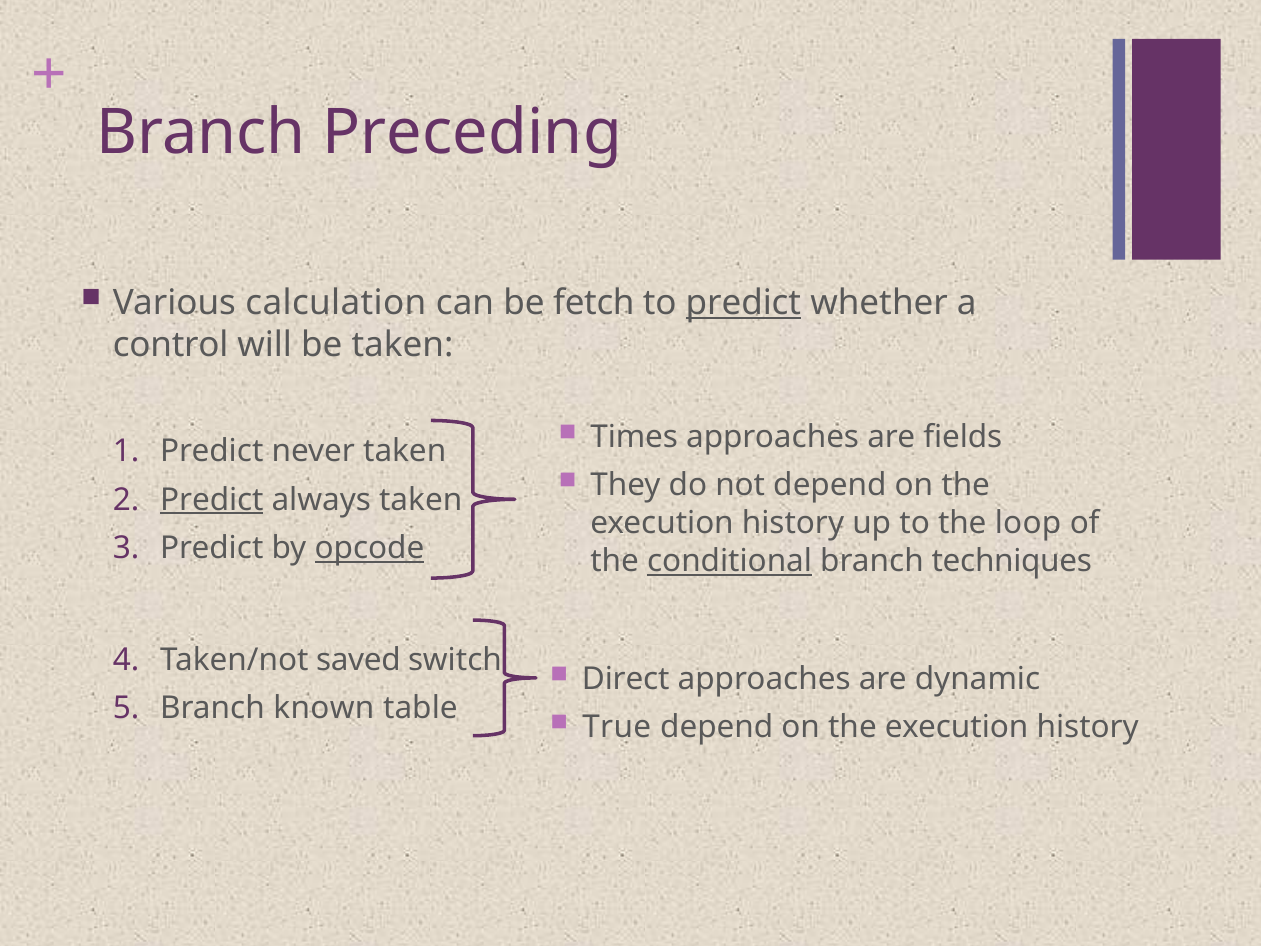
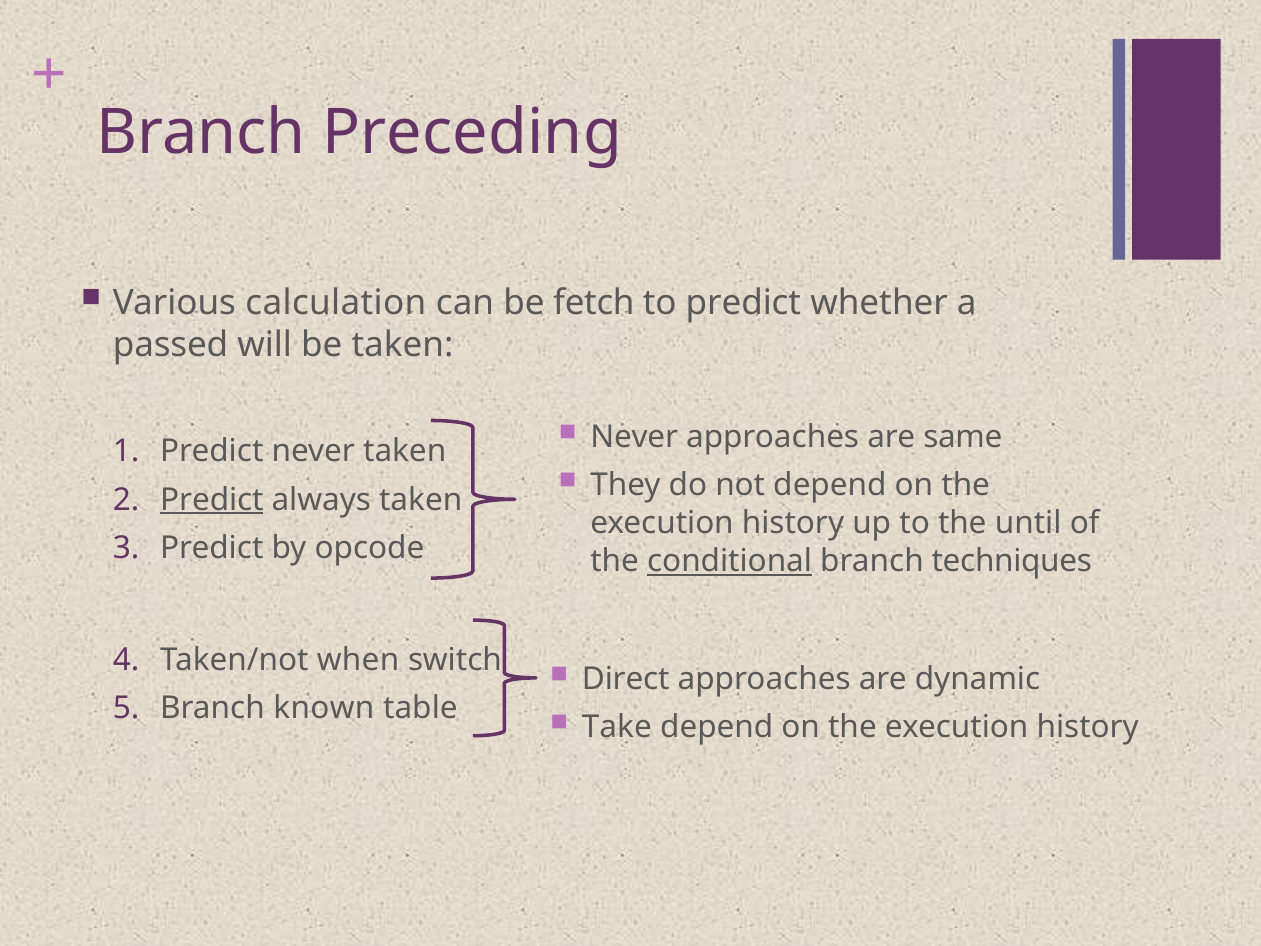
predict at (743, 303) underline: present -> none
control: control -> passed
Times at (634, 437): Times -> Never
fields: fields -> same
loop: loop -> until
opcode underline: present -> none
saved: saved -> when
True: True -> Take
